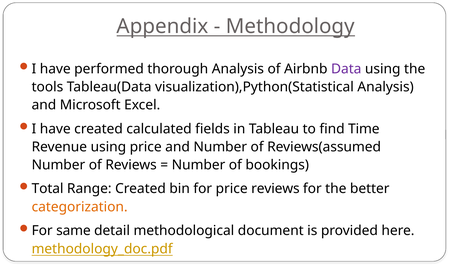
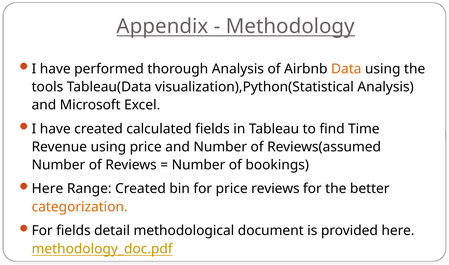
Data colour: purple -> orange
Total at (48, 189): Total -> Here
For same: same -> fields
